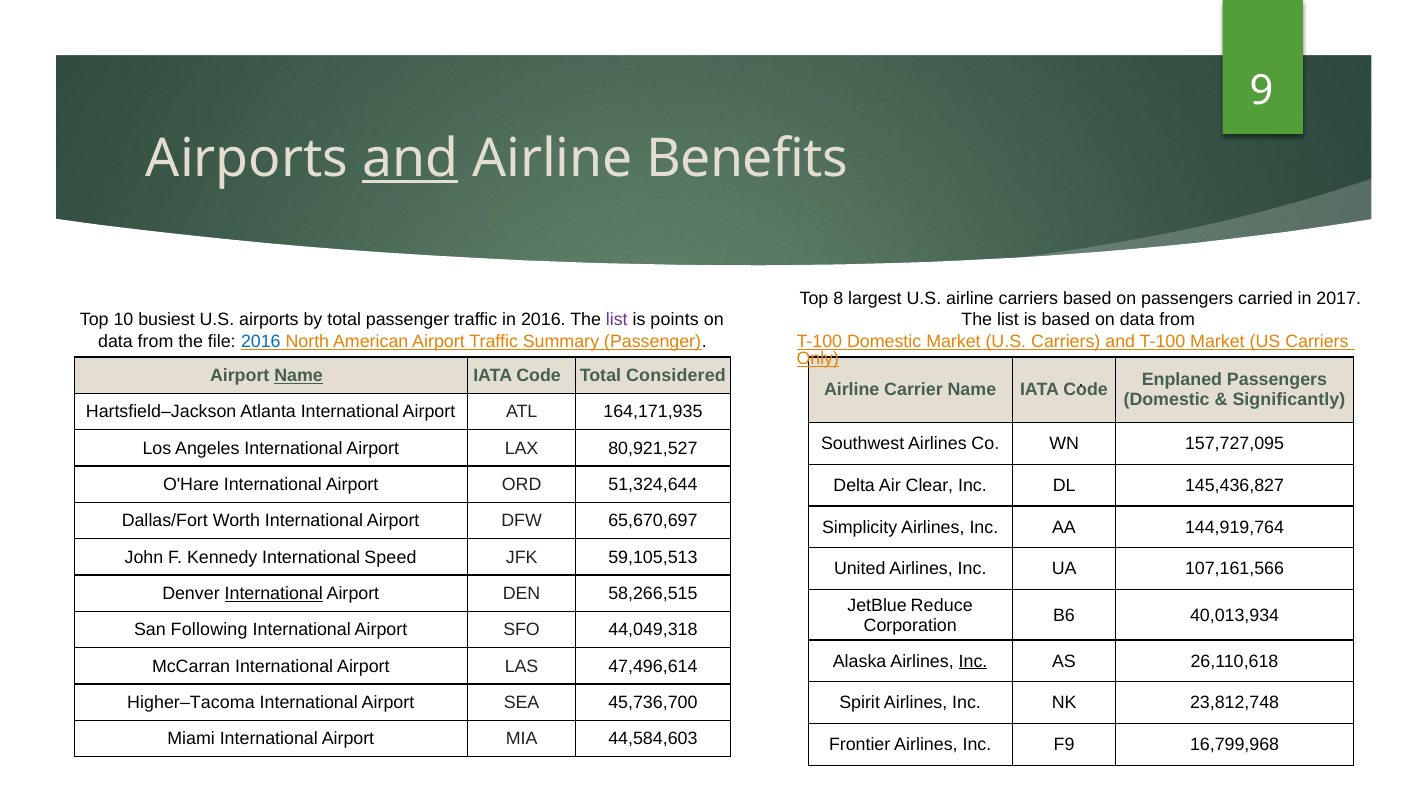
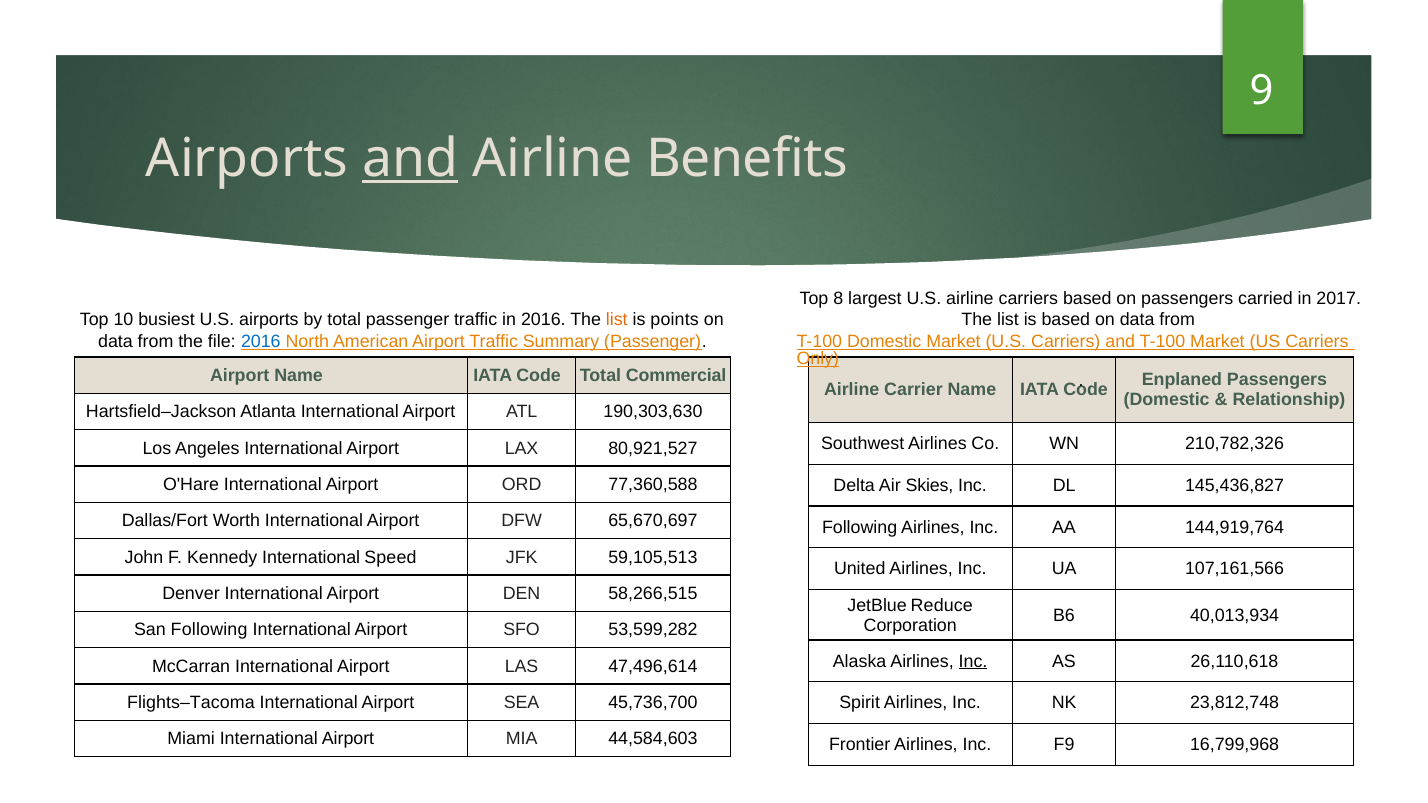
list at (617, 320) colour: purple -> orange
Name at (299, 376) underline: present -> none
Considered: Considered -> Commercial
Significantly: Significantly -> Relationship
164,171,935: 164,171,935 -> 190,303,630
157,727,095: 157,727,095 -> 210,782,326
51,324,644: 51,324,644 -> 77,360,588
Clear: Clear -> Skies
Simplicity at (860, 527): Simplicity -> Following
International at (274, 594) underline: present -> none
44,049,318: 44,049,318 -> 53,599,282
Higher–Tacoma: Higher–Tacoma -> Flights–Tacoma
